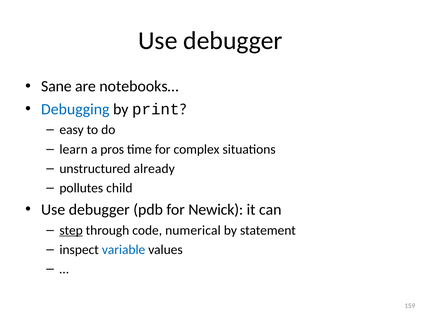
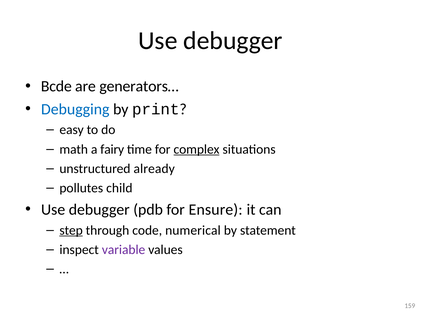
Sane: Sane -> Bcde
notebooks…: notebooks… -> generators…
learn: learn -> math
pros: pros -> fairy
complex underline: none -> present
Newick: Newick -> Ensure
variable colour: blue -> purple
